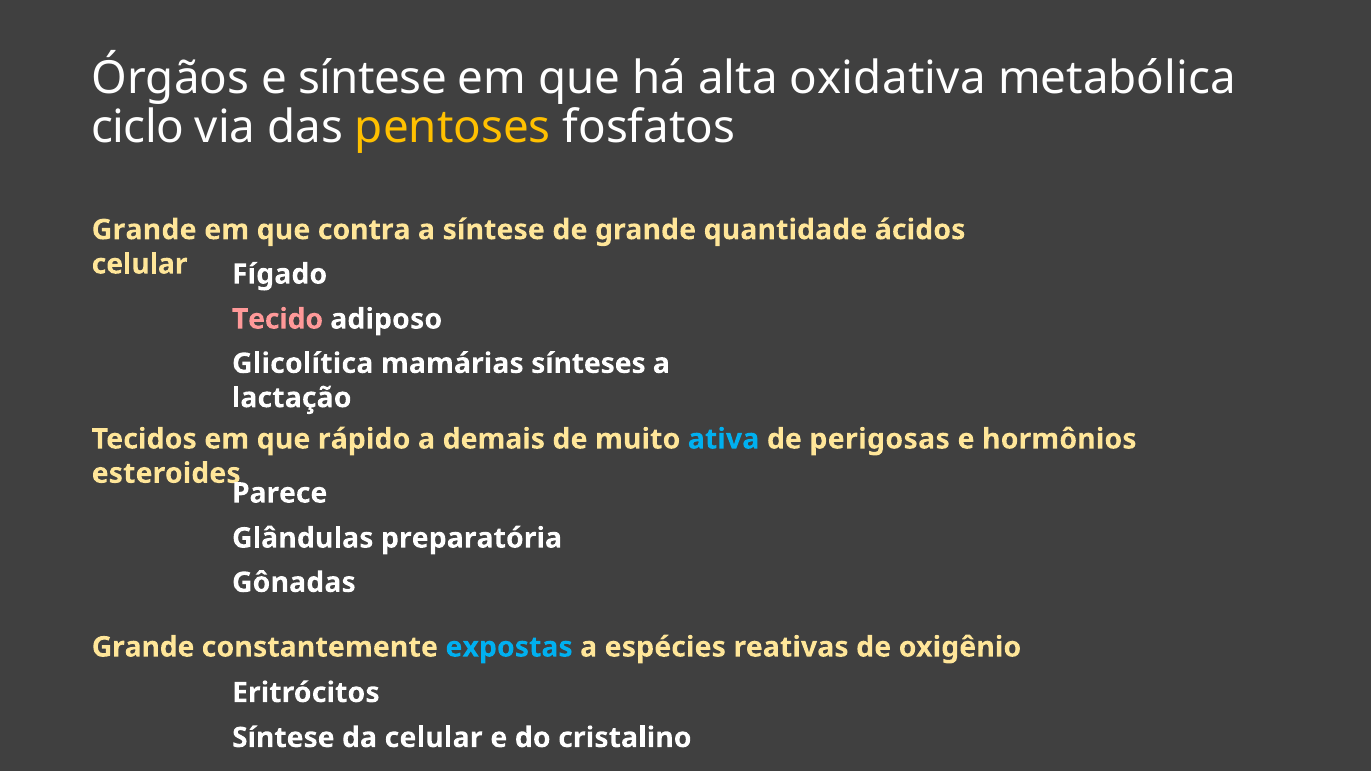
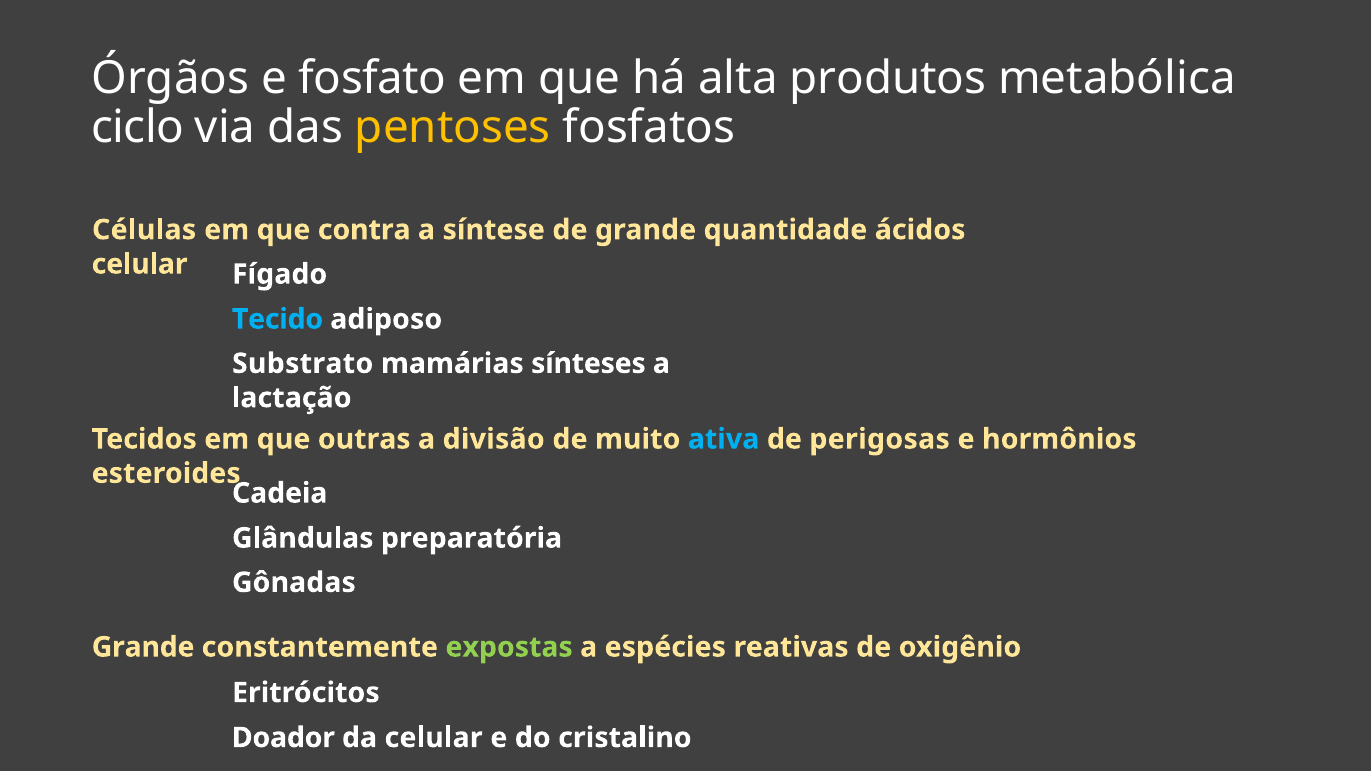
e síntese: síntese -> fosfato
oxidativa: oxidativa -> produtos
Grande at (144, 230): Grande -> Células
Tecido colour: pink -> light blue
Glicolítica: Glicolítica -> Substrato
rápido: rápido -> outras
demais: demais -> divisão
Parece: Parece -> Cadeia
expostas colour: light blue -> light green
Síntese at (283, 738): Síntese -> Doador
